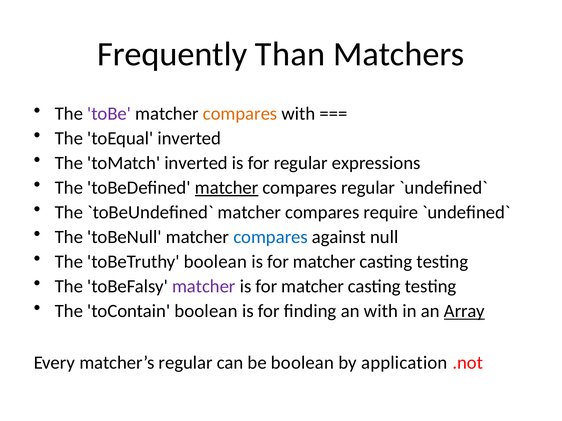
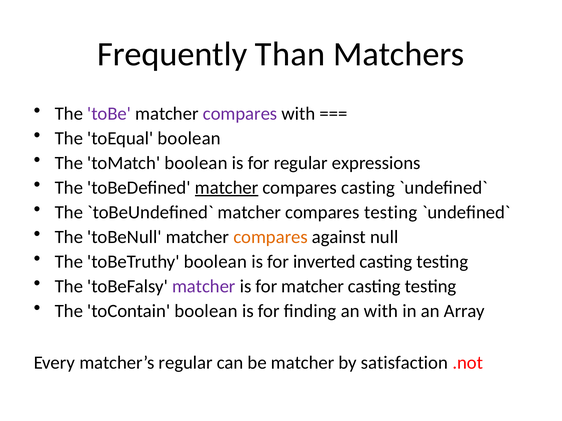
compares at (240, 114) colour: orange -> purple
toEqual inverted: inverted -> boolean
toMatch inverted: inverted -> boolean
compares regular: regular -> casting
compares require: require -> testing
compares at (271, 237) colour: blue -> orange
matcher at (324, 262): matcher -> inverted
Array underline: present -> none
be boolean: boolean -> matcher
application: application -> satisfaction
